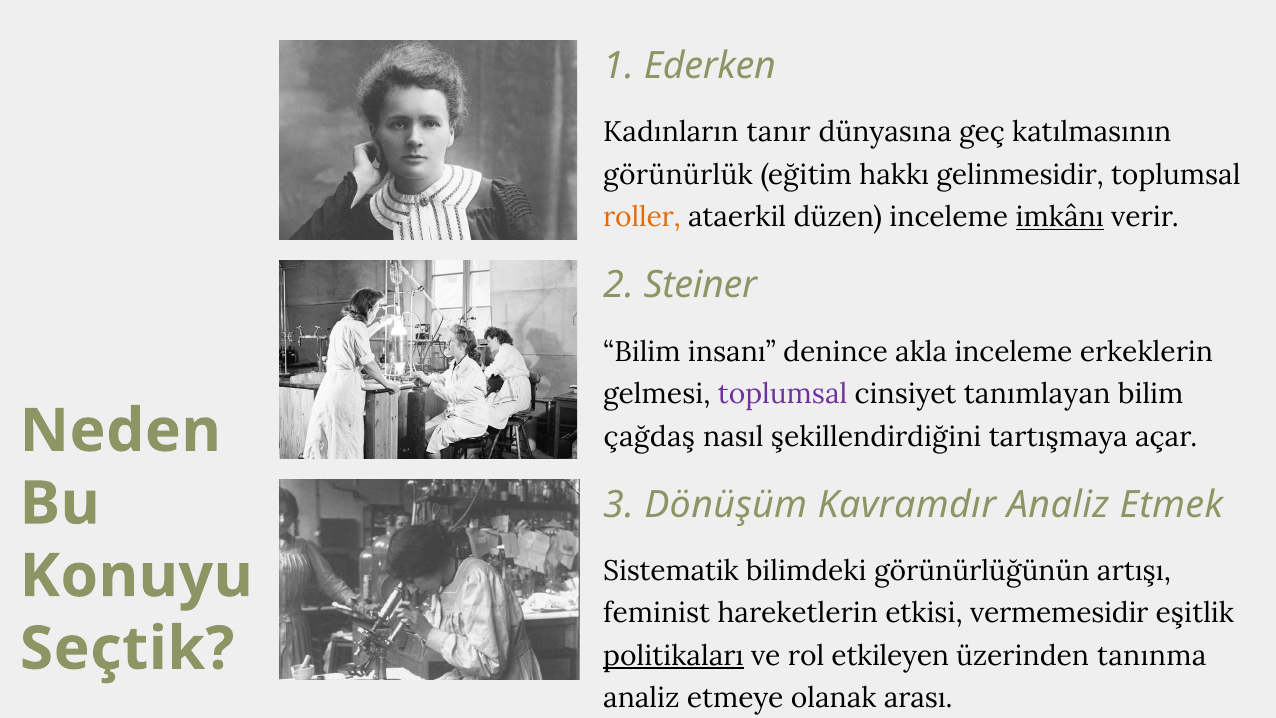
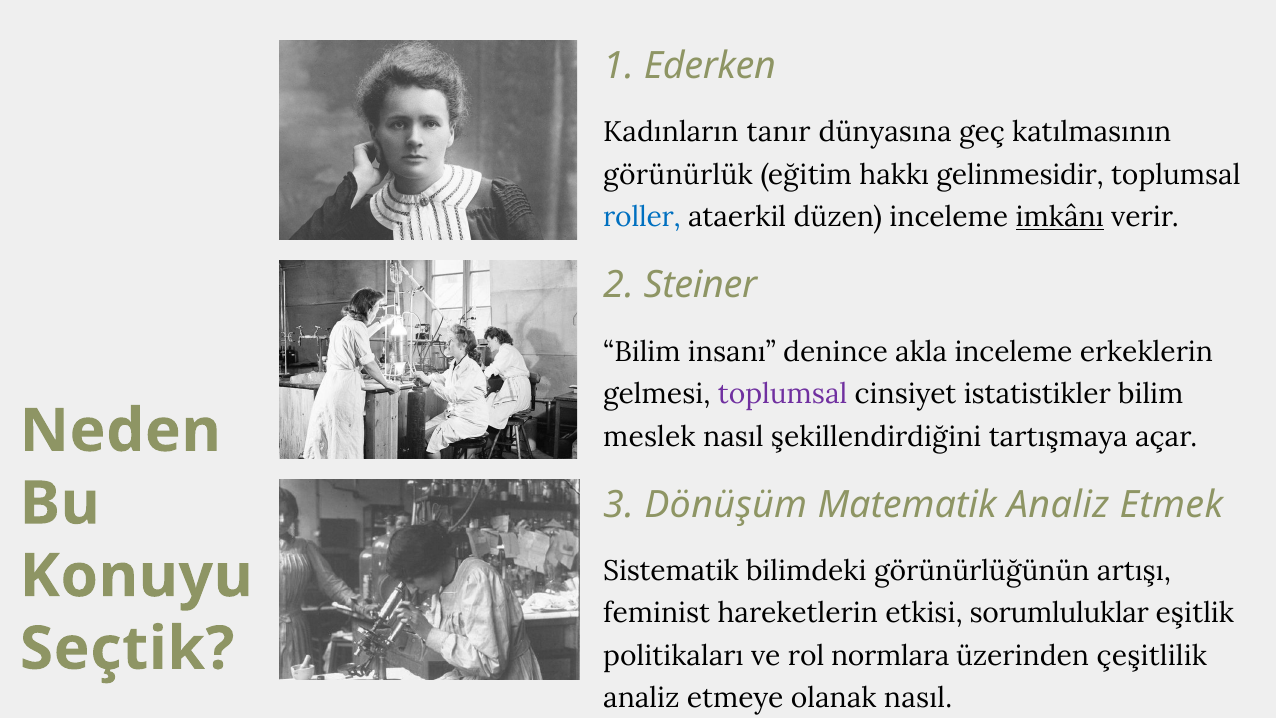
roller colour: orange -> blue
tanımlayan: tanımlayan -> istatistikler
çağdaş: çağdaş -> meslek
Kavramdır: Kavramdır -> Matematik
vermemesidir: vermemesidir -> sorumluluklar
politikaları underline: present -> none
etkileyen: etkileyen -> normlara
tanınma: tanınma -> çeşitlilik
olanak arası: arası -> nasıl
